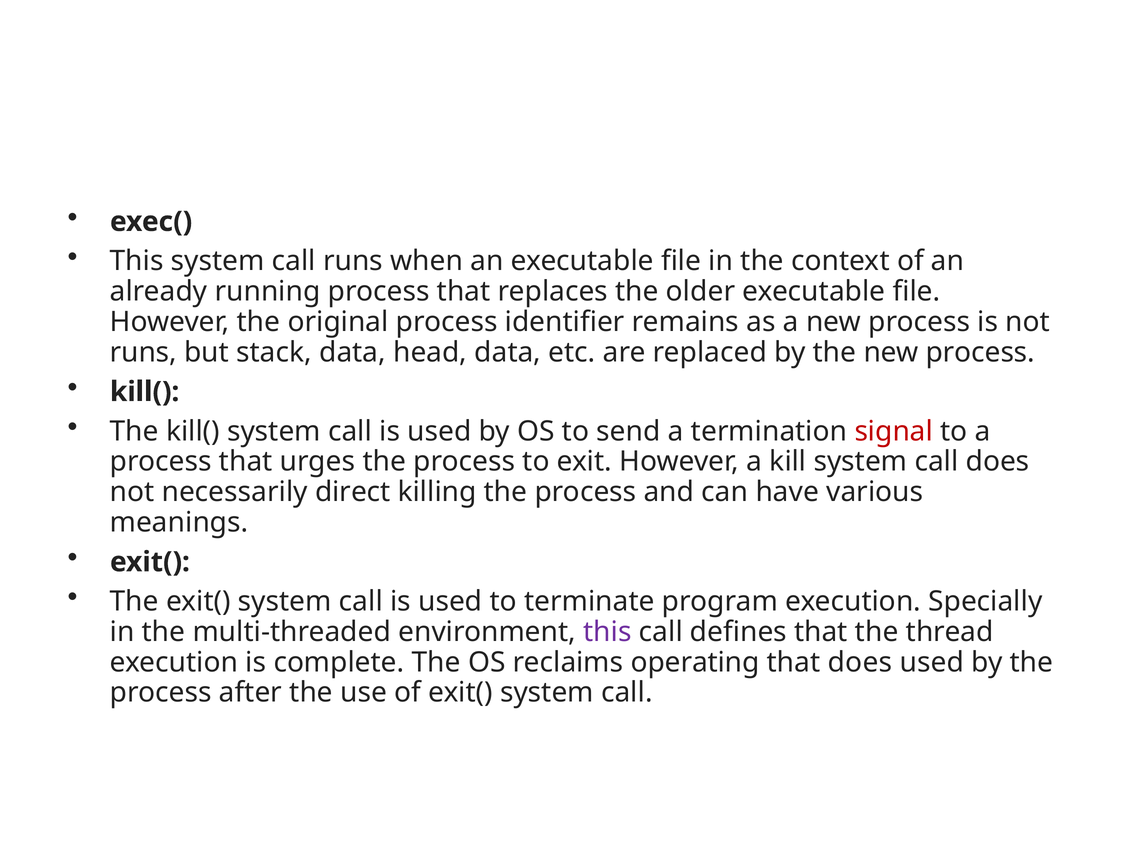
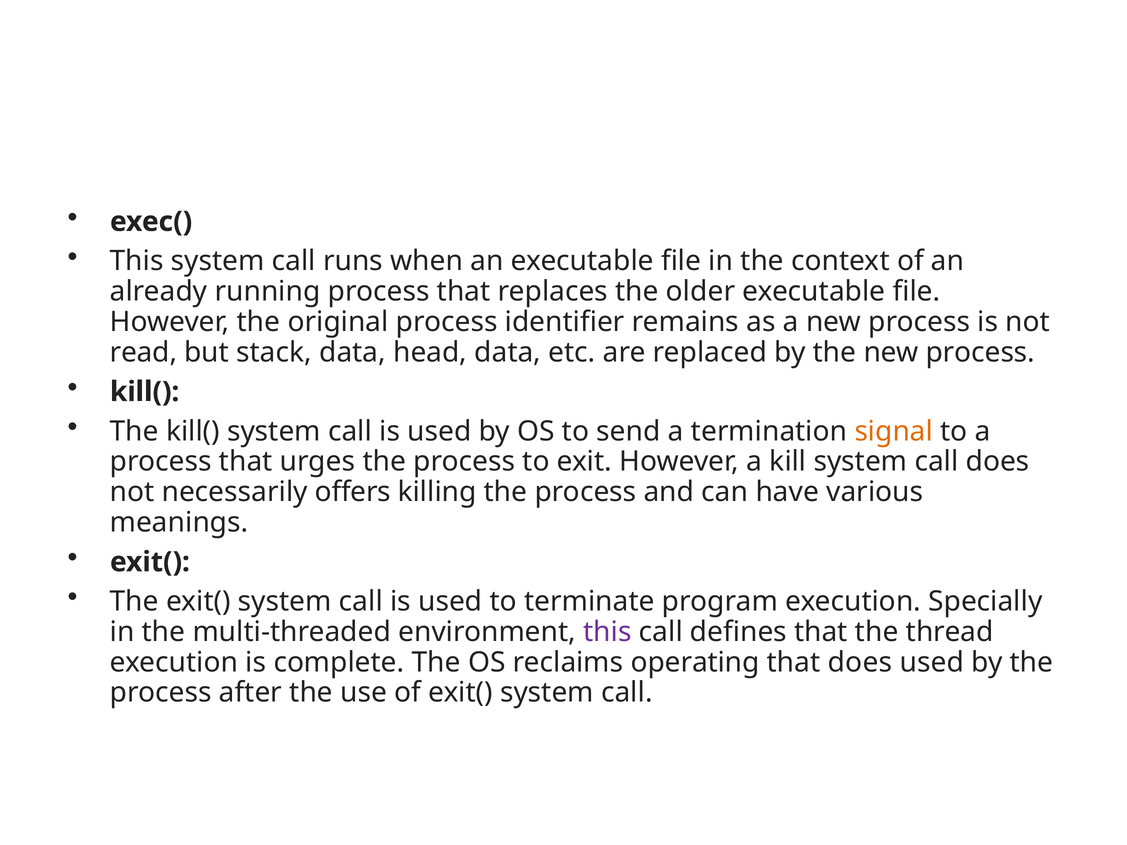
runs at (143, 352): runs -> read
signal colour: red -> orange
direct: direct -> offers
